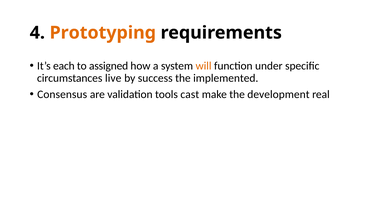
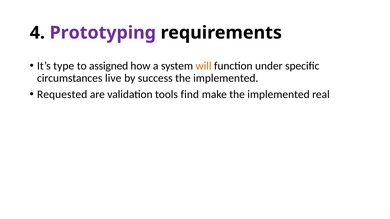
Prototyping colour: orange -> purple
each: each -> type
Consensus: Consensus -> Requested
cast: cast -> find
make the development: development -> implemented
